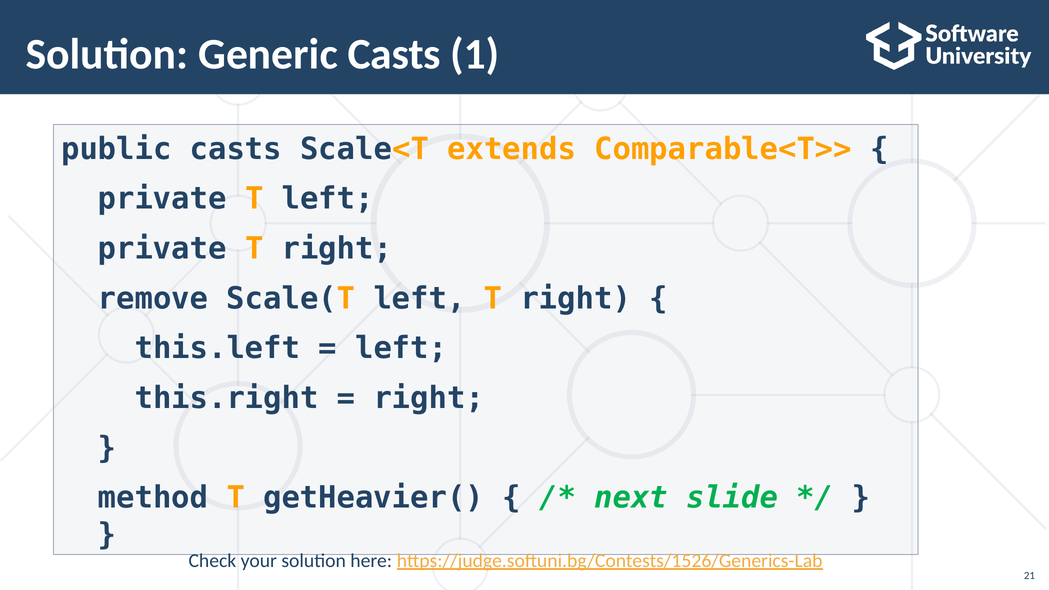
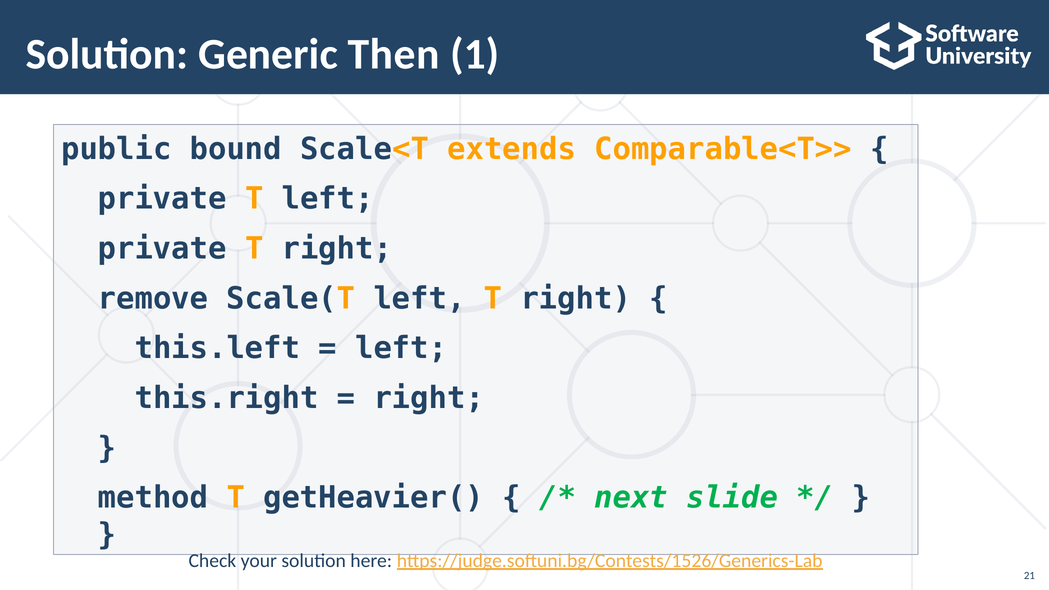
Generic Casts: Casts -> Then
public casts: casts -> bound
